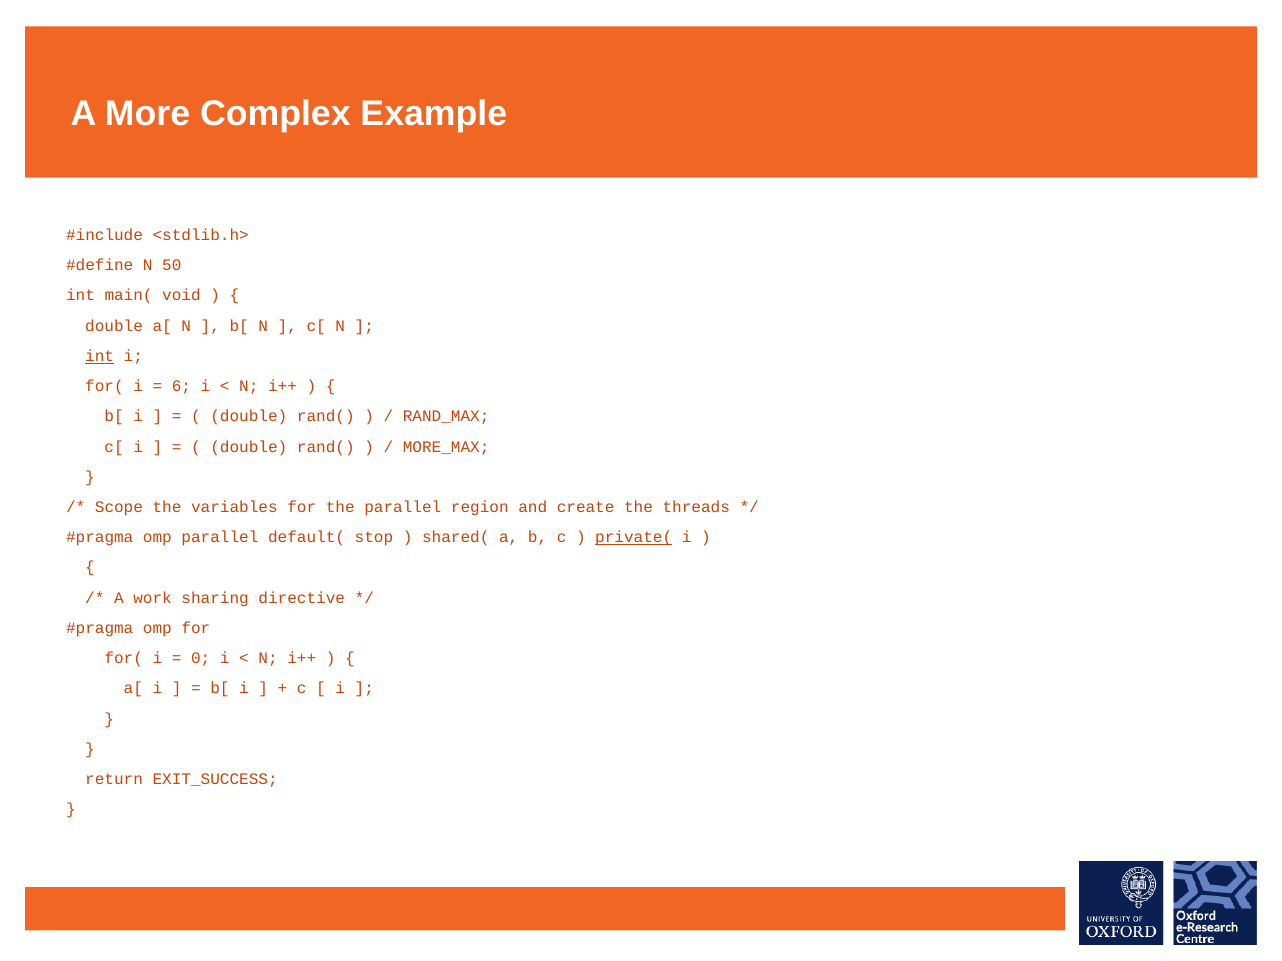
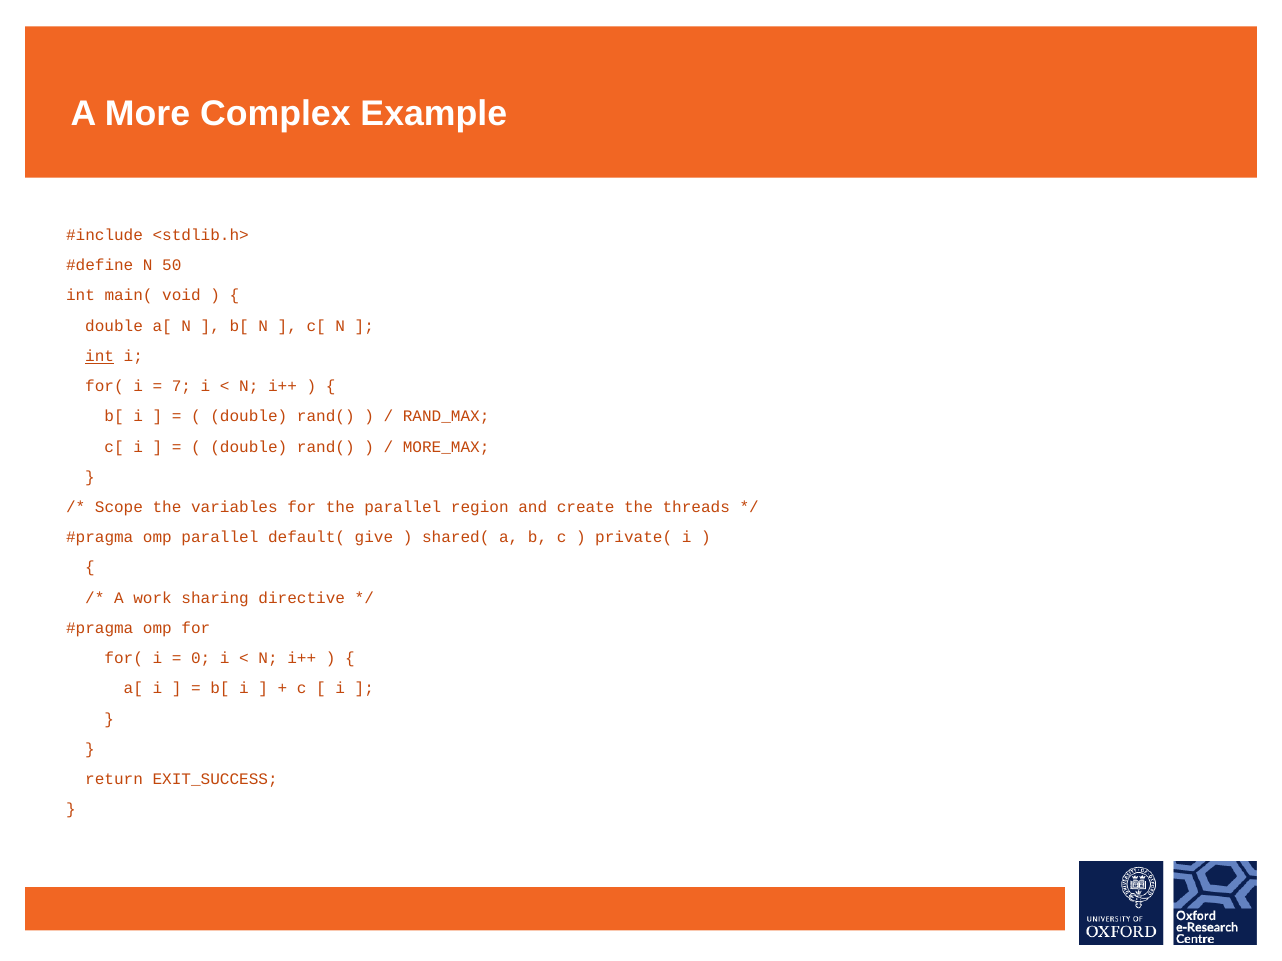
6: 6 -> 7
stop: stop -> give
private( underline: present -> none
